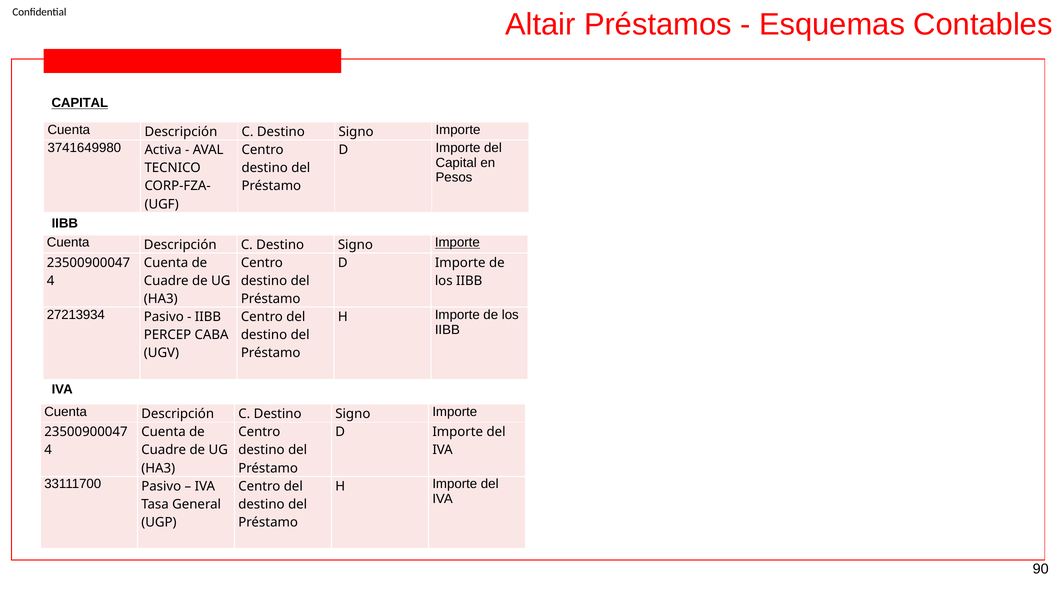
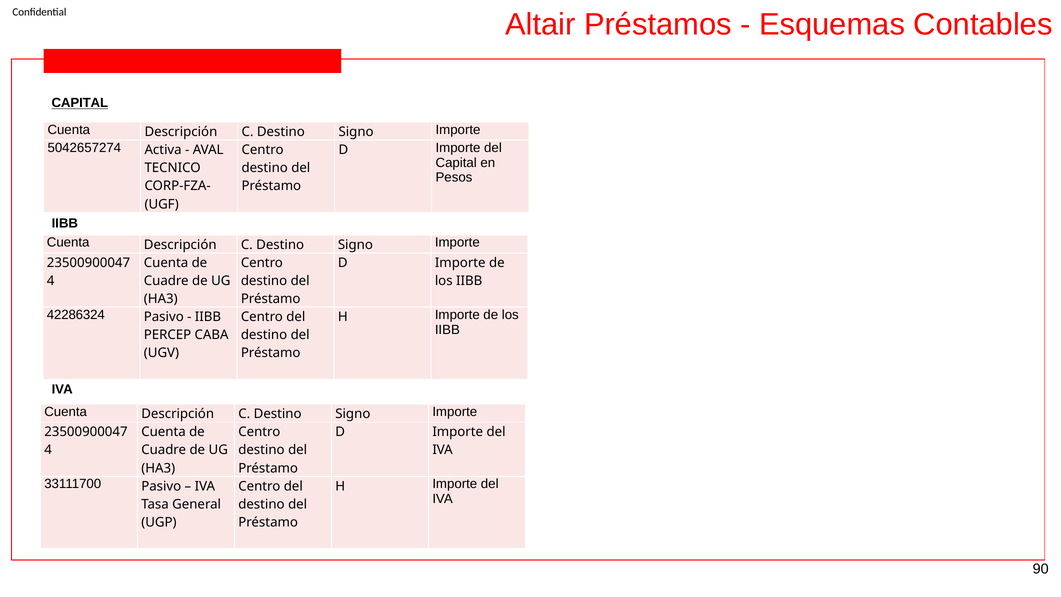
3741649980: 3741649980 -> 5042657274
Importe at (457, 242) underline: present -> none
27213934: 27213934 -> 42286324
